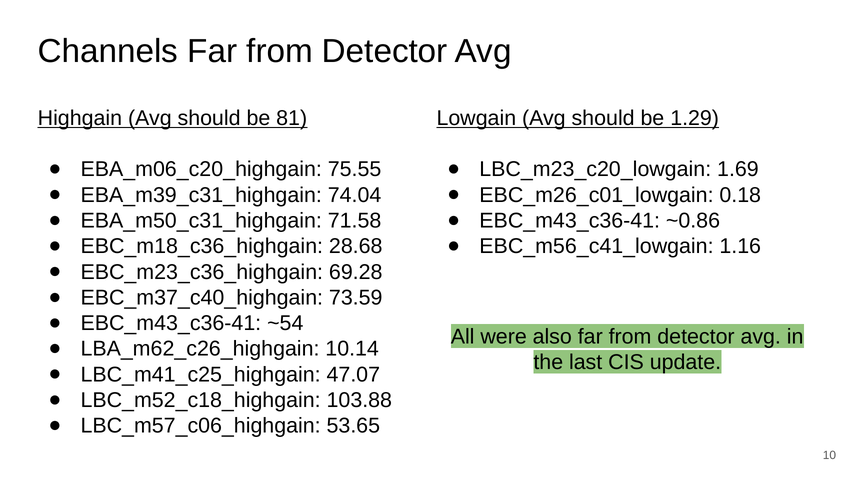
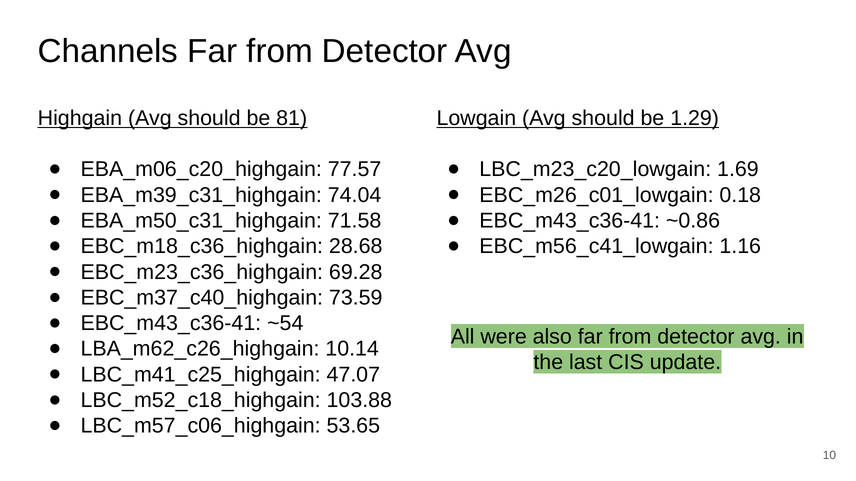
75.55: 75.55 -> 77.57
